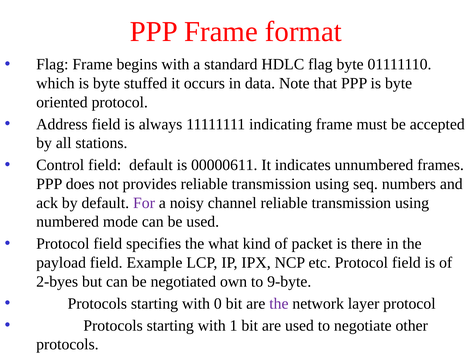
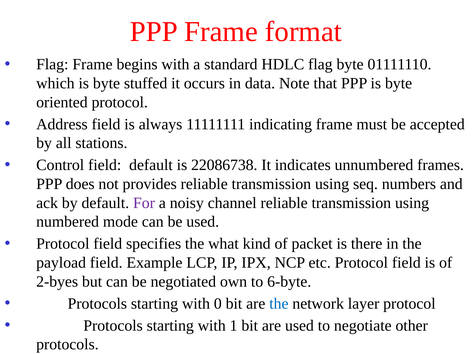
00000611: 00000611 -> 22086738
9-byte: 9-byte -> 6-byte
the at (279, 304) colour: purple -> blue
